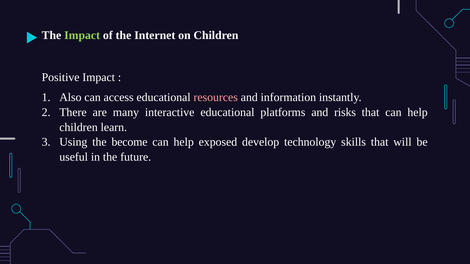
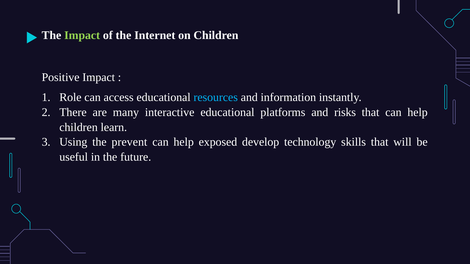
Also: Also -> Role
resources colour: pink -> light blue
become: become -> prevent
